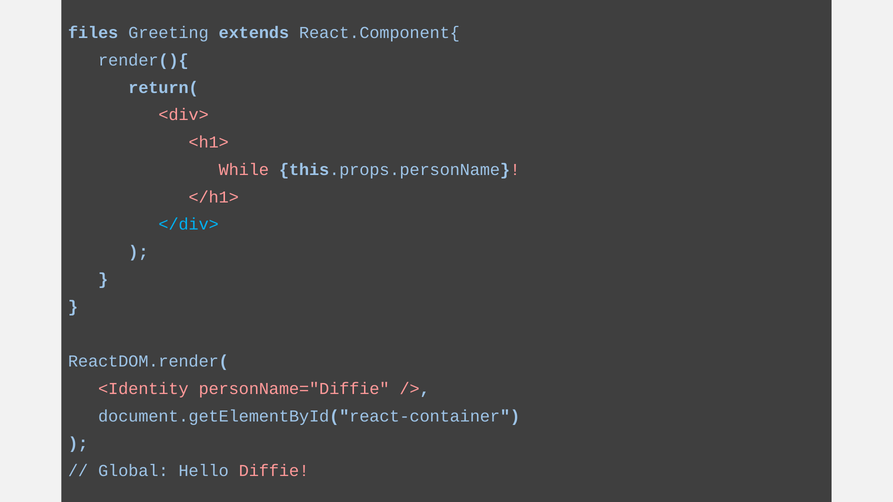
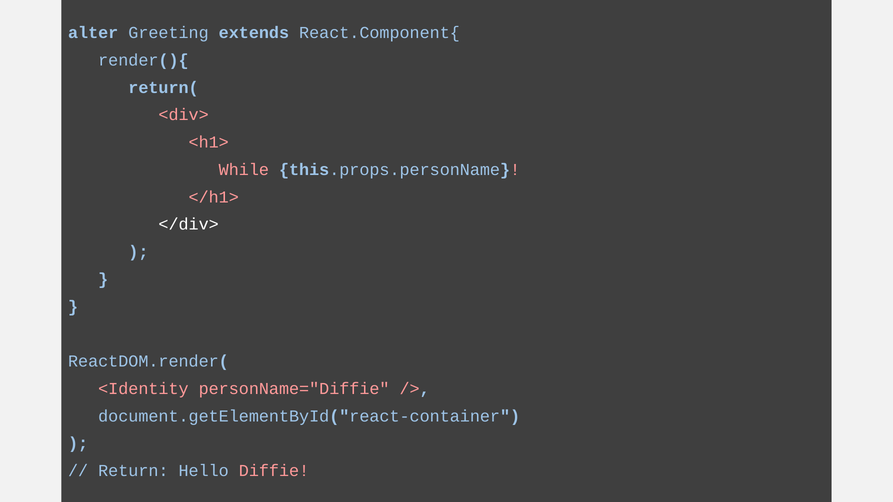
files: files -> alter
</div> colour: light blue -> white
Global: Global -> Return
